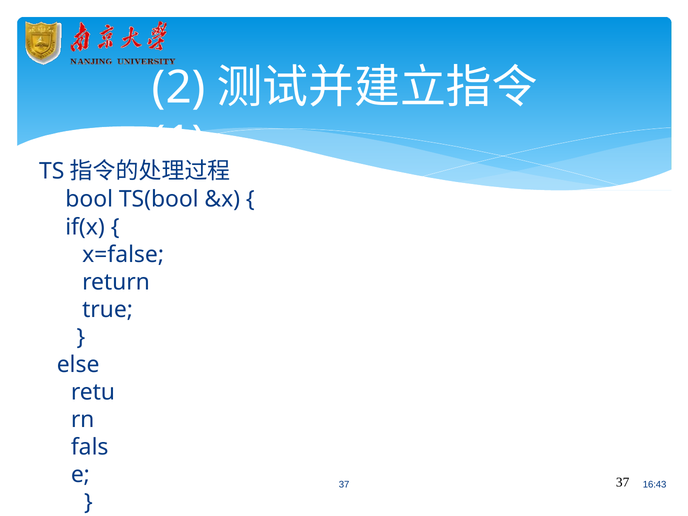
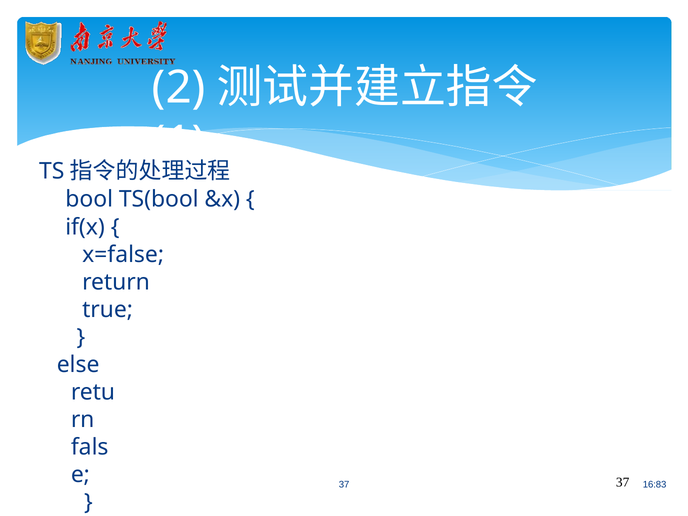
16:43: 16:43 -> 16:83
